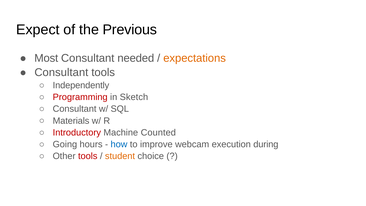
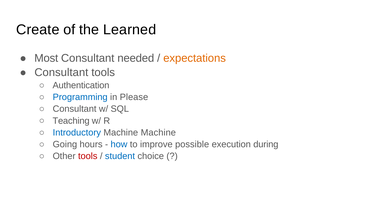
Expect: Expect -> Create
Previous: Previous -> Learned
Independently: Independently -> Authentication
Programming colour: red -> blue
Sketch: Sketch -> Please
Materials: Materials -> Teaching
Introductory colour: red -> blue
Machine Counted: Counted -> Machine
webcam: webcam -> possible
student colour: orange -> blue
